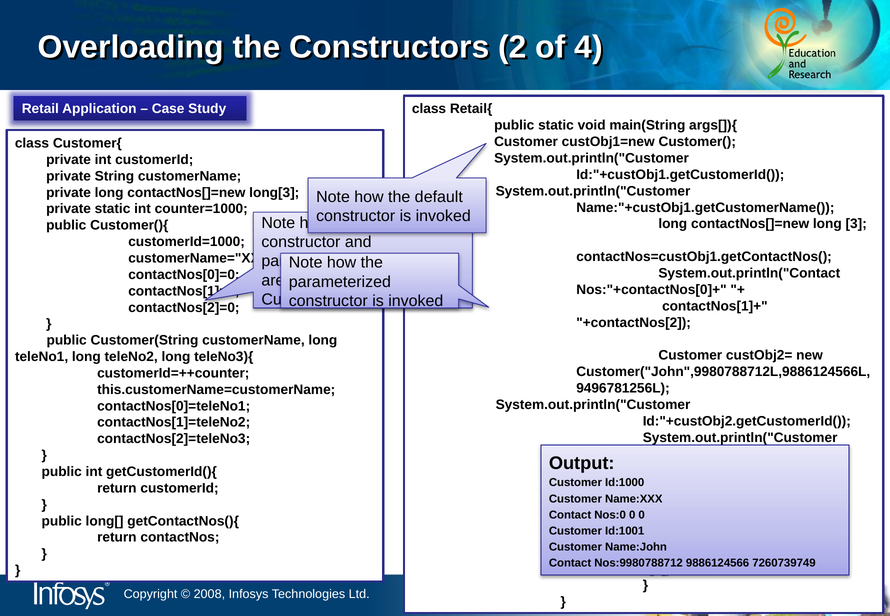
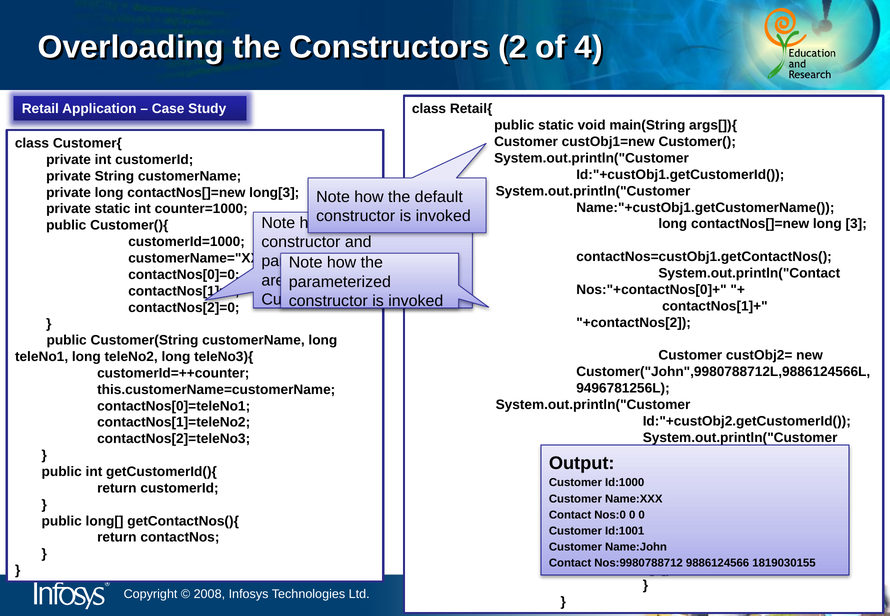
7260739749: 7260739749 -> 1819030155
